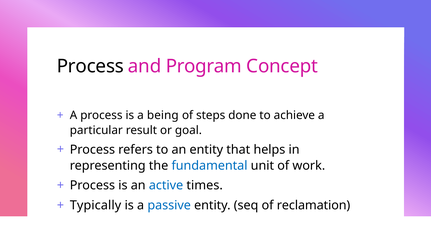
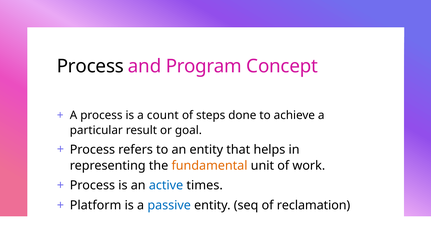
being: being -> count
fundamental colour: blue -> orange
Typically: Typically -> Platform
